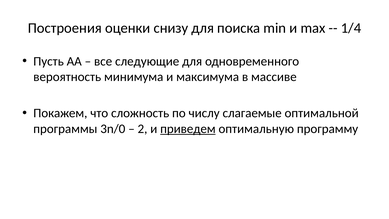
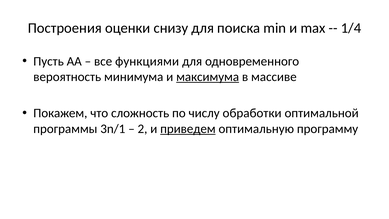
следующие: следующие -> функциями
максимума underline: none -> present
слагаемые: слагаемые -> обработки
3n/0: 3n/0 -> 3n/1
